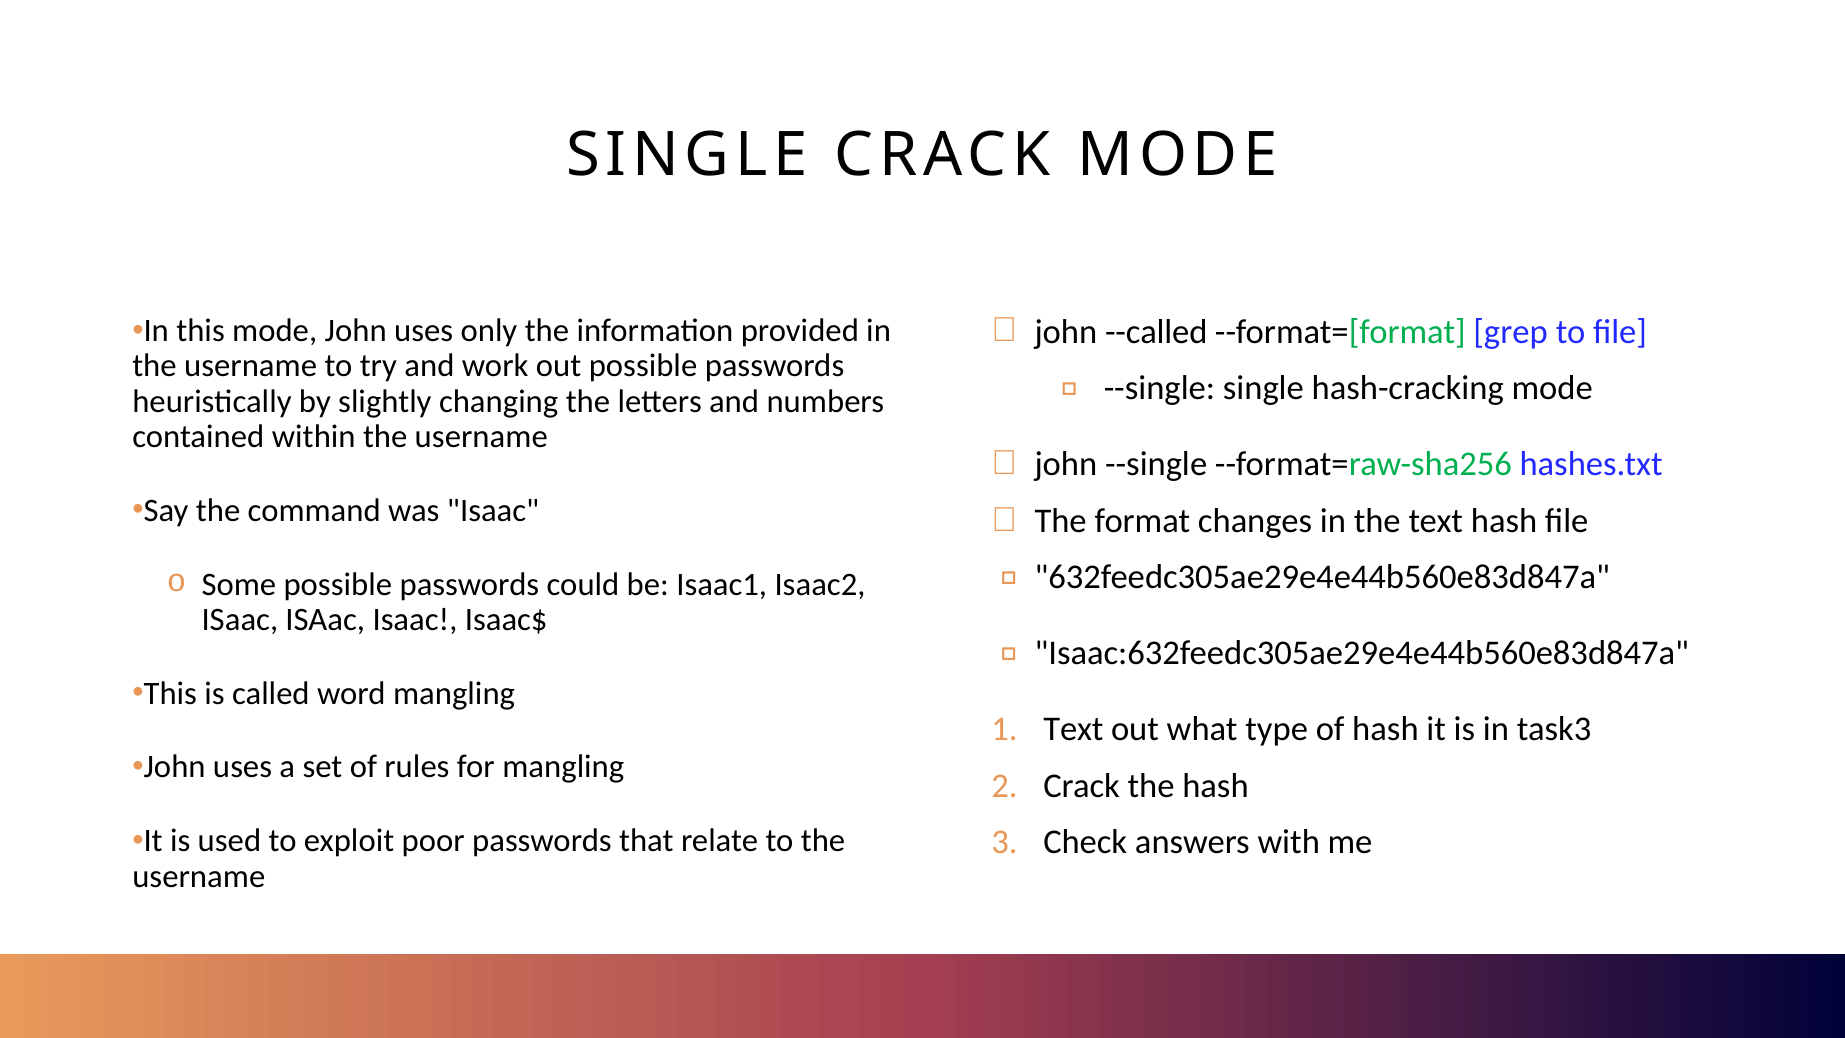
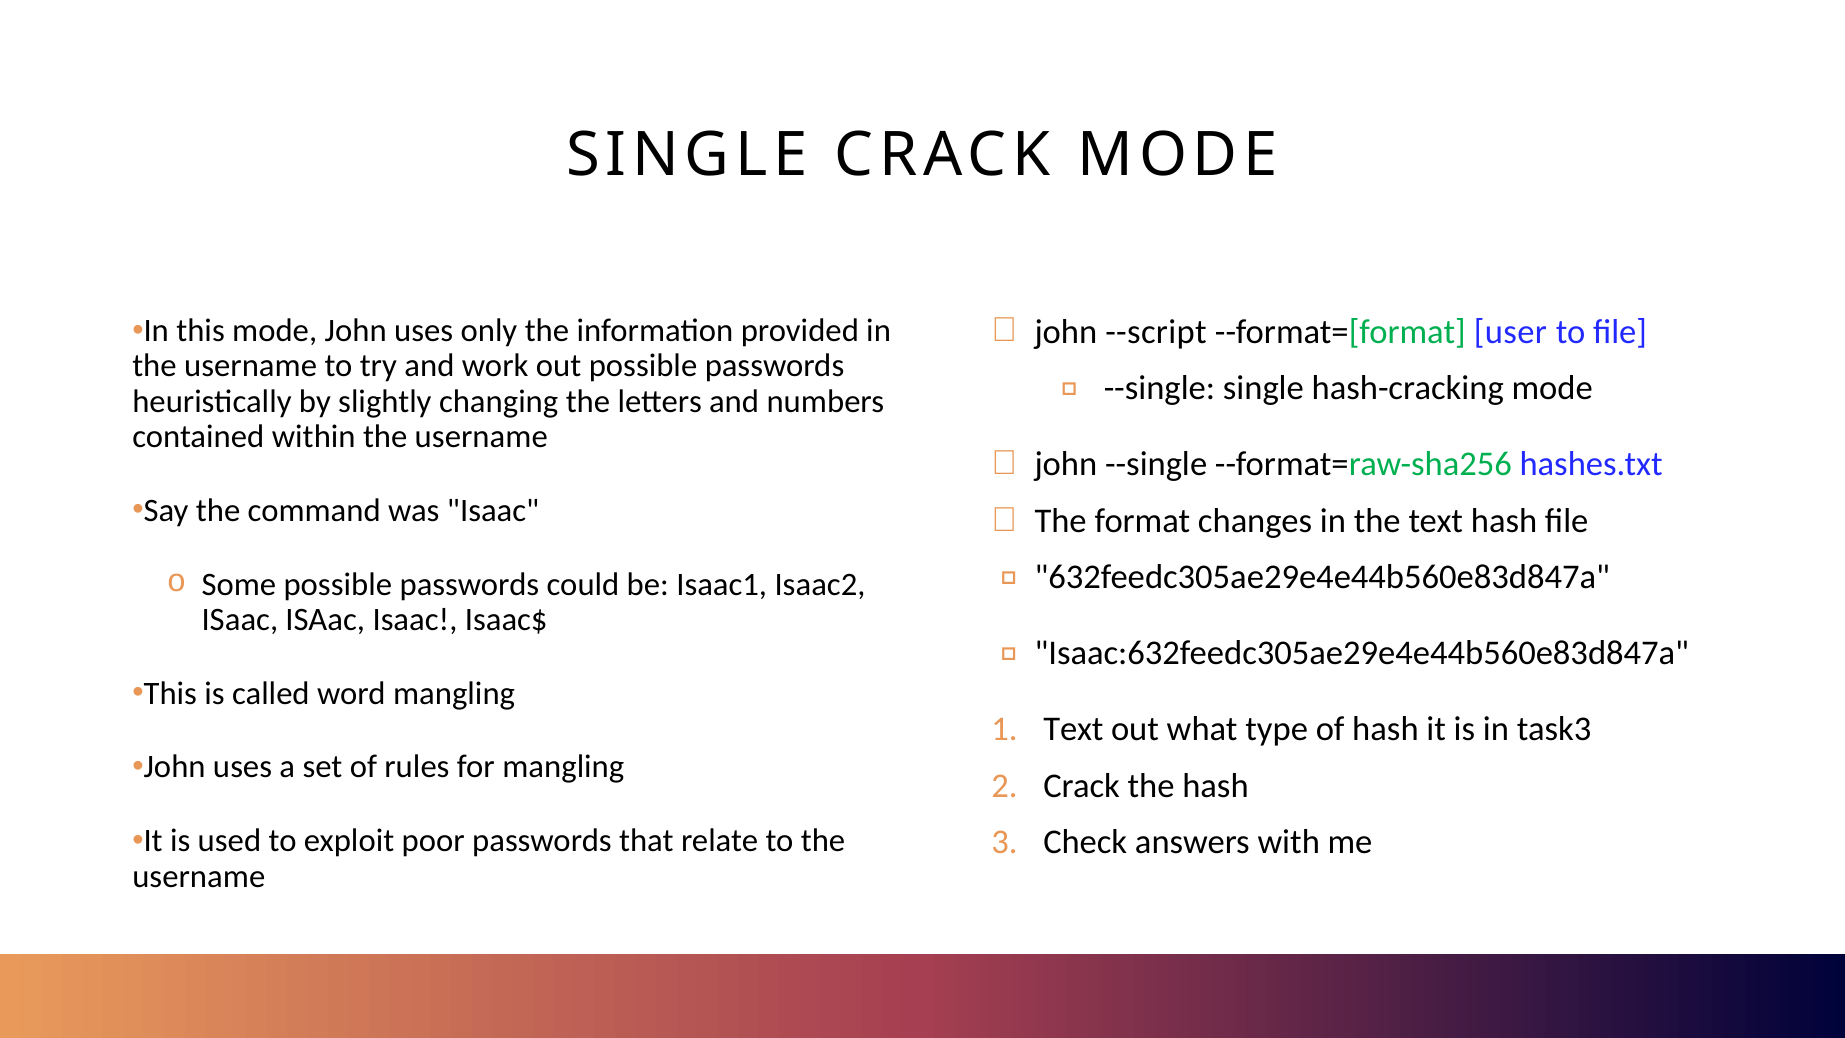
--called: --called -> --script
grep: grep -> user
